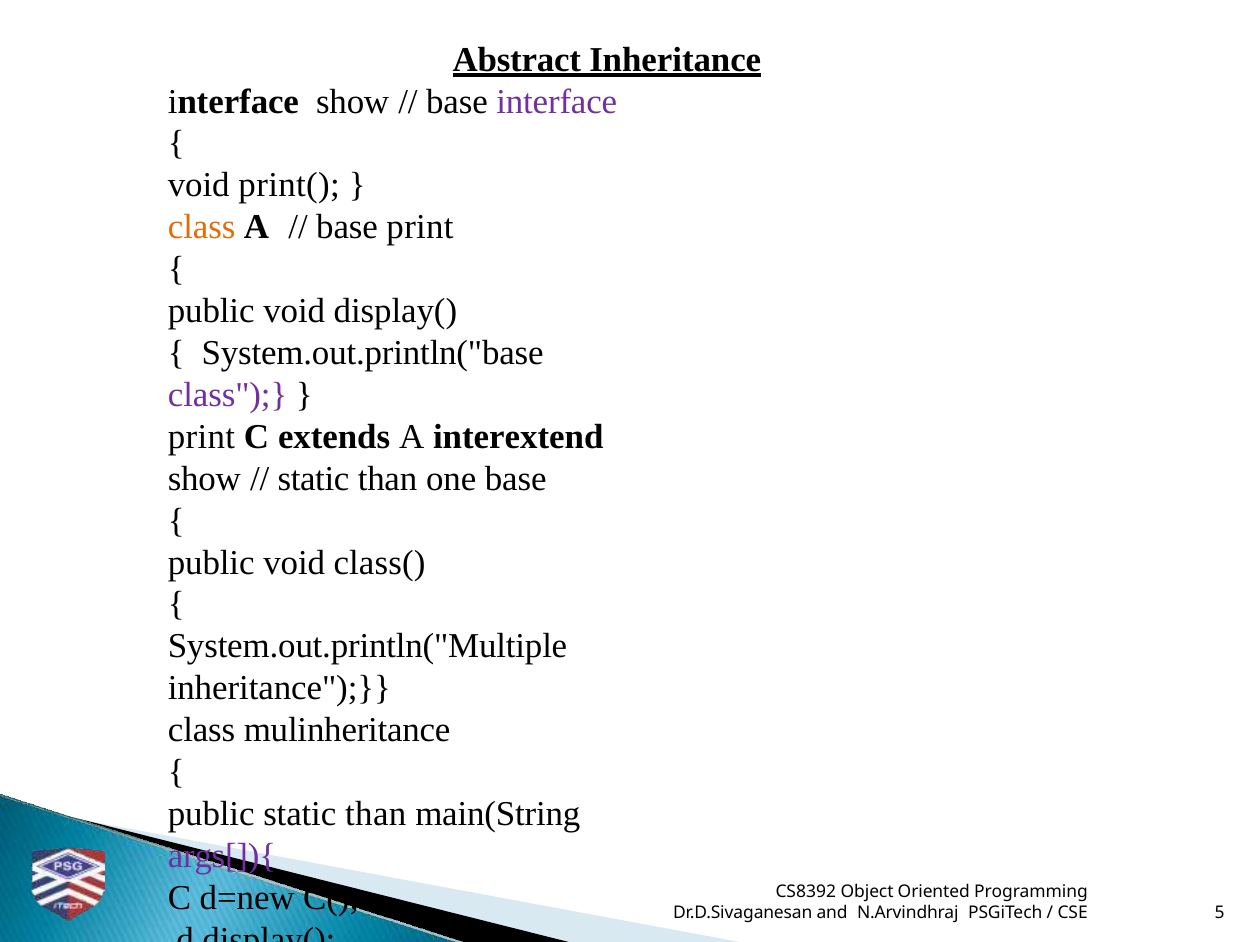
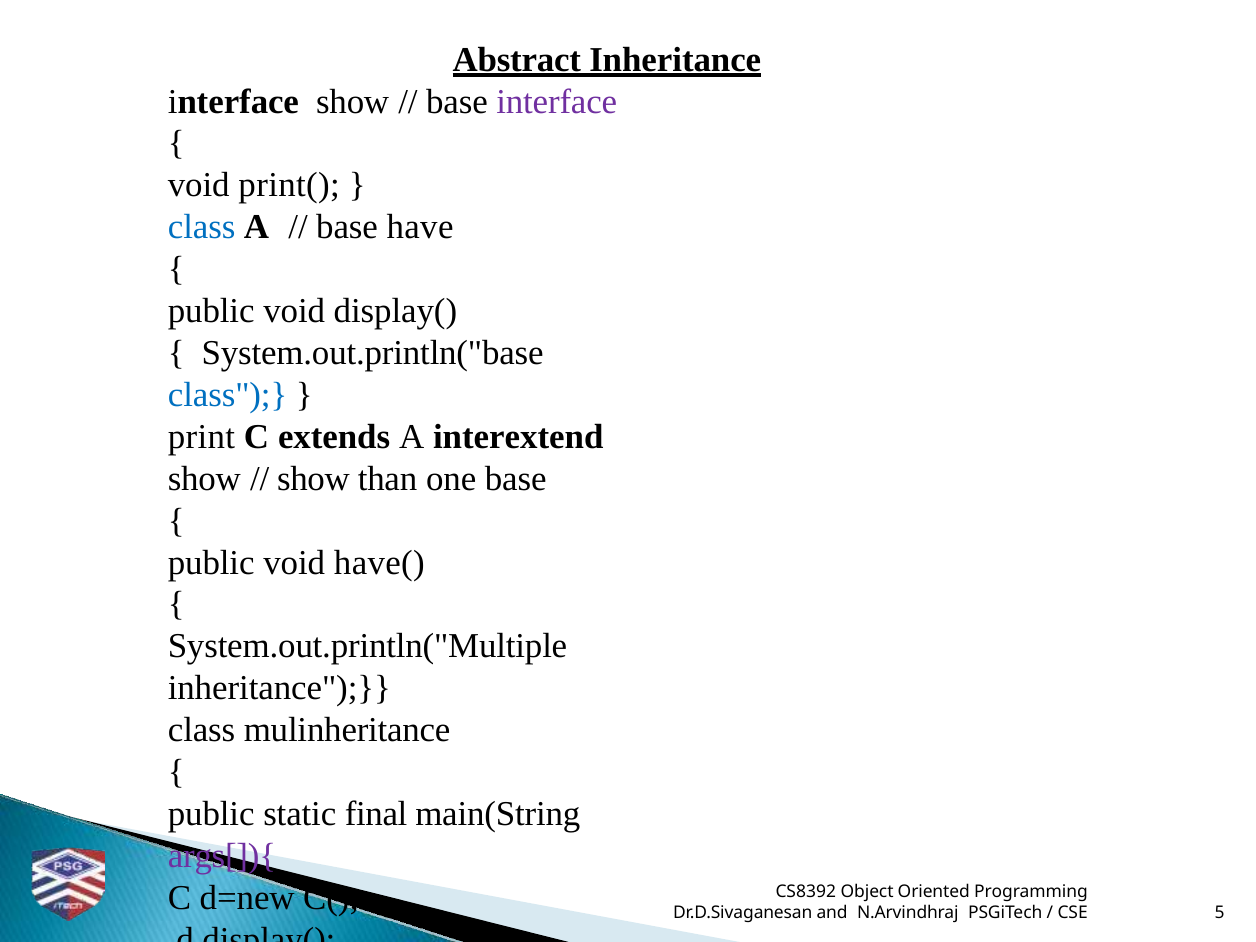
class at (202, 227) colour: orange -> blue
base print: print -> have
class at (228, 395) colour: purple -> blue
static at (313, 479): static -> show
class(: class( -> have(
public static than: than -> final
